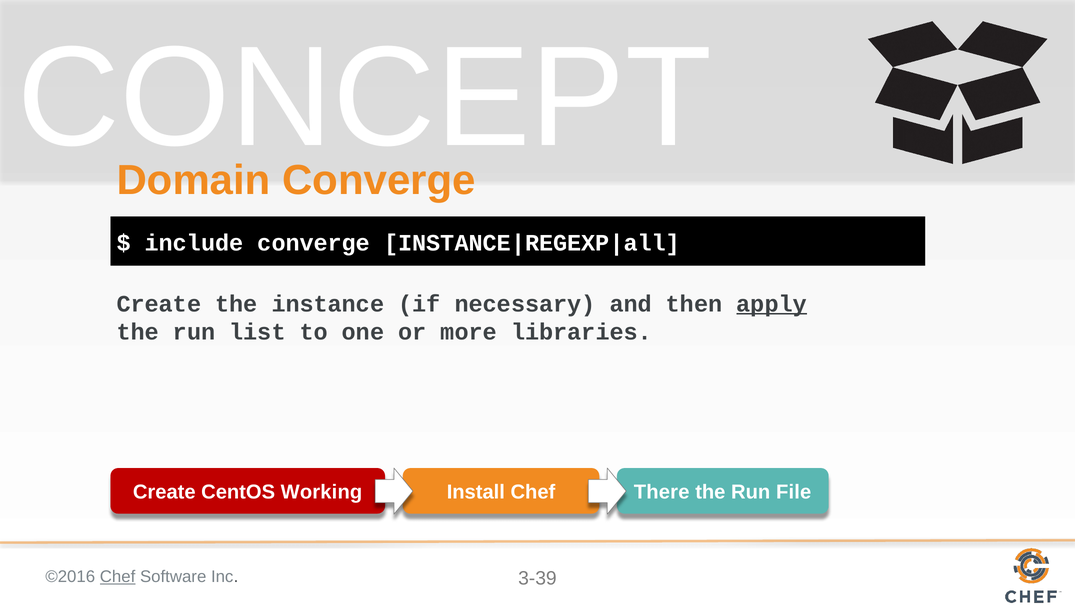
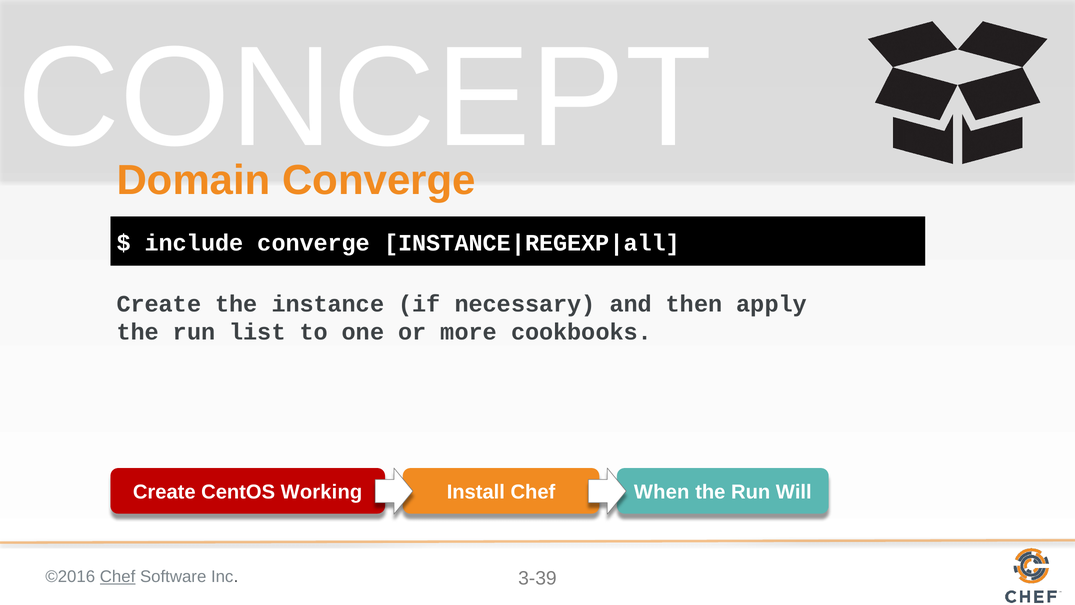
apply underline: present -> none
libraries: libraries -> cookbooks
There: There -> When
File: File -> Will
